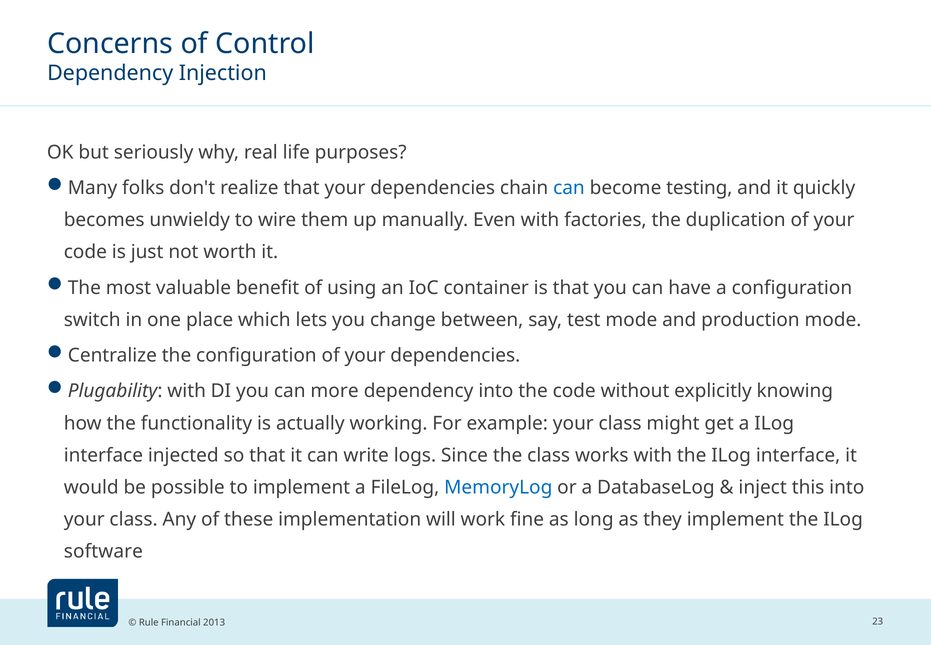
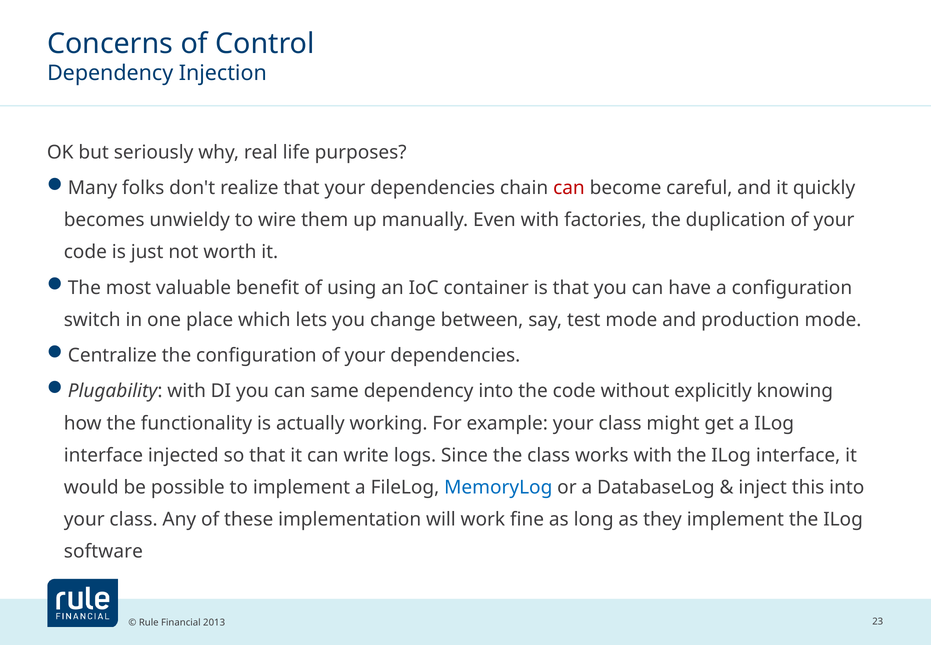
can at (569, 188) colour: blue -> red
testing: testing -> careful
more: more -> same
